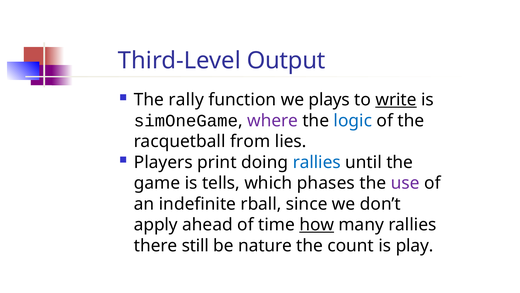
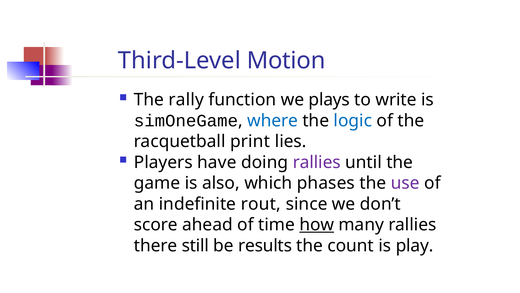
Output: Output -> Motion
write underline: present -> none
where colour: purple -> blue
from: from -> print
print: print -> have
rallies at (317, 162) colour: blue -> purple
tells: tells -> also
rball: rball -> rout
apply: apply -> score
nature: nature -> results
